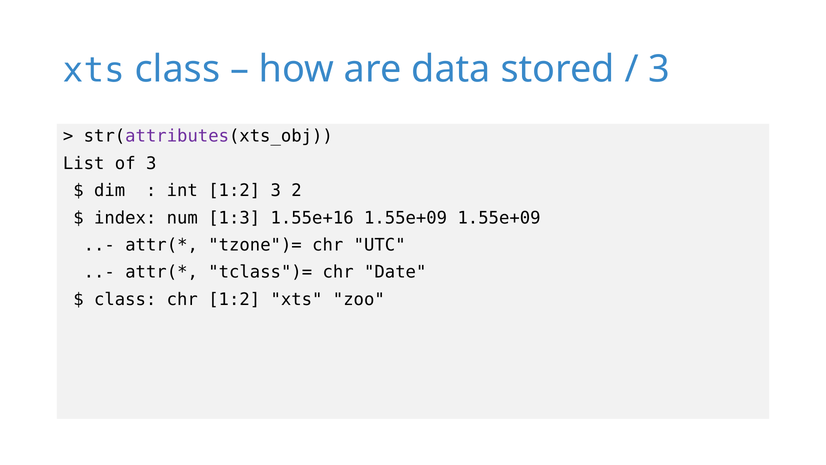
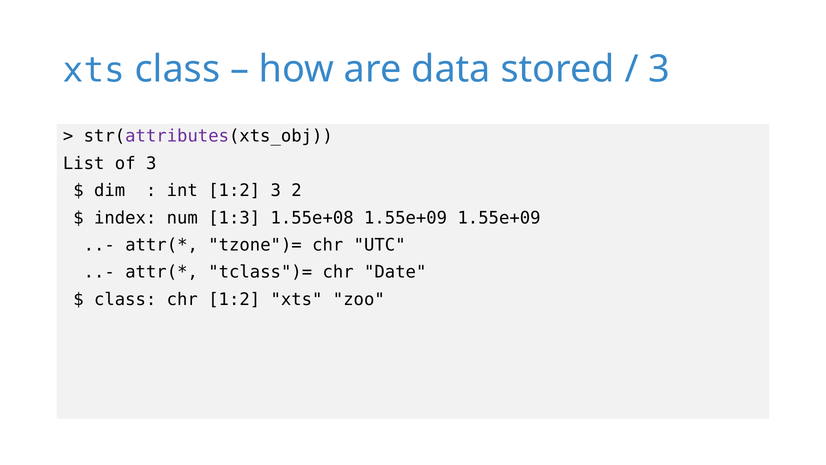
1.55e+16: 1.55e+16 -> 1.55e+08
